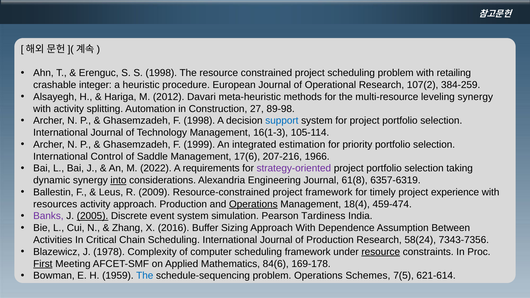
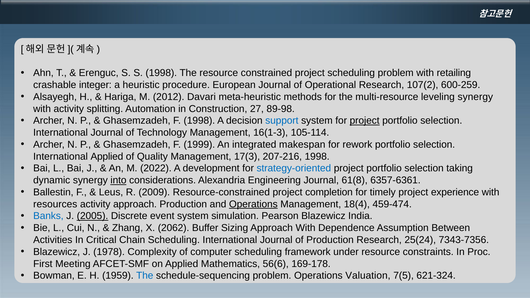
384-259: 384-259 -> 600-259
project at (365, 121) underline: none -> present
estimation: estimation -> makespan
priority: priority -> rework
International Control: Control -> Applied
Saddle: Saddle -> Quality
17(6: 17(6 -> 17(3
207-216 1966: 1966 -> 1998
requirements: requirements -> development
strategy-oriented colour: purple -> blue
6357-6319: 6357-6319 -> 6357-6361
project framework: framework -> completion
Banks colour: purple -> blue
Pearson Tardiness: Tardiness -> Blazewicz
2016: 2016 -> 2062
58(24: 58(24 -> 25(24
resource at (381, 252) underline: present -> none
First underline: present -> none
84(6: 84(6 -> 56(6
Schemes: Schemes -> Valuation
621-614: 621-614 -> 621-324
